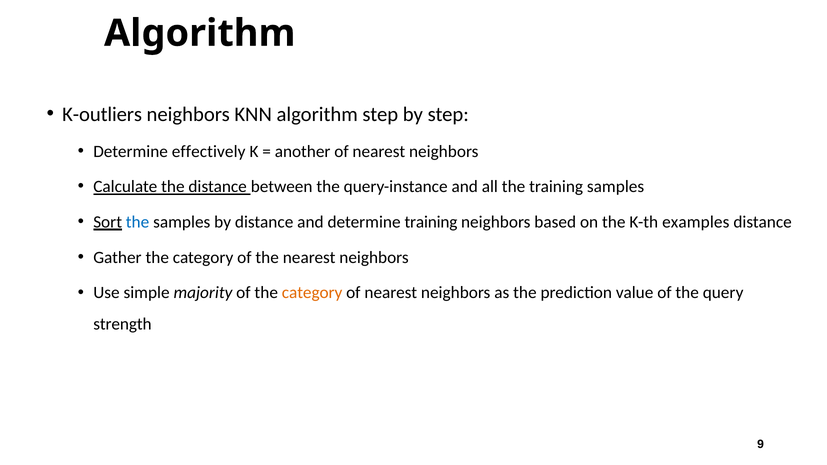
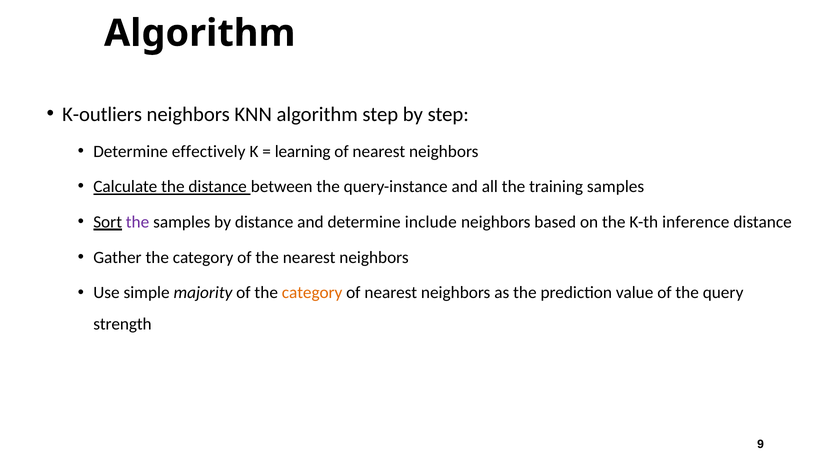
another: another -> learning
the at (138, 222) colour: blue -> purple
determine training: training -> include
examples: examples -> inference
